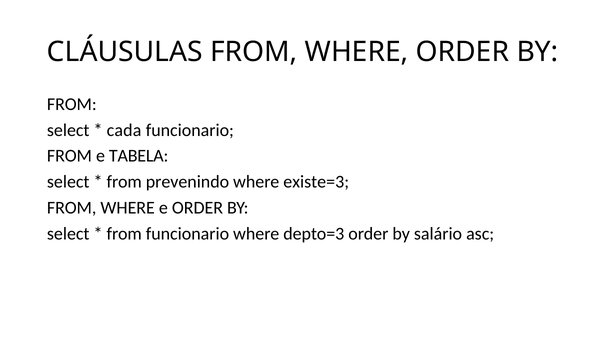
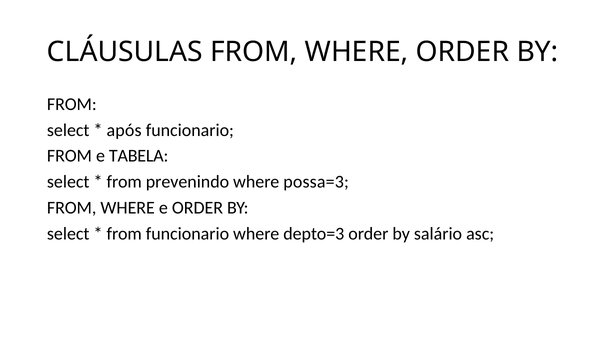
cada: cada -> após
existe=3: existe=3 -> possa=3
